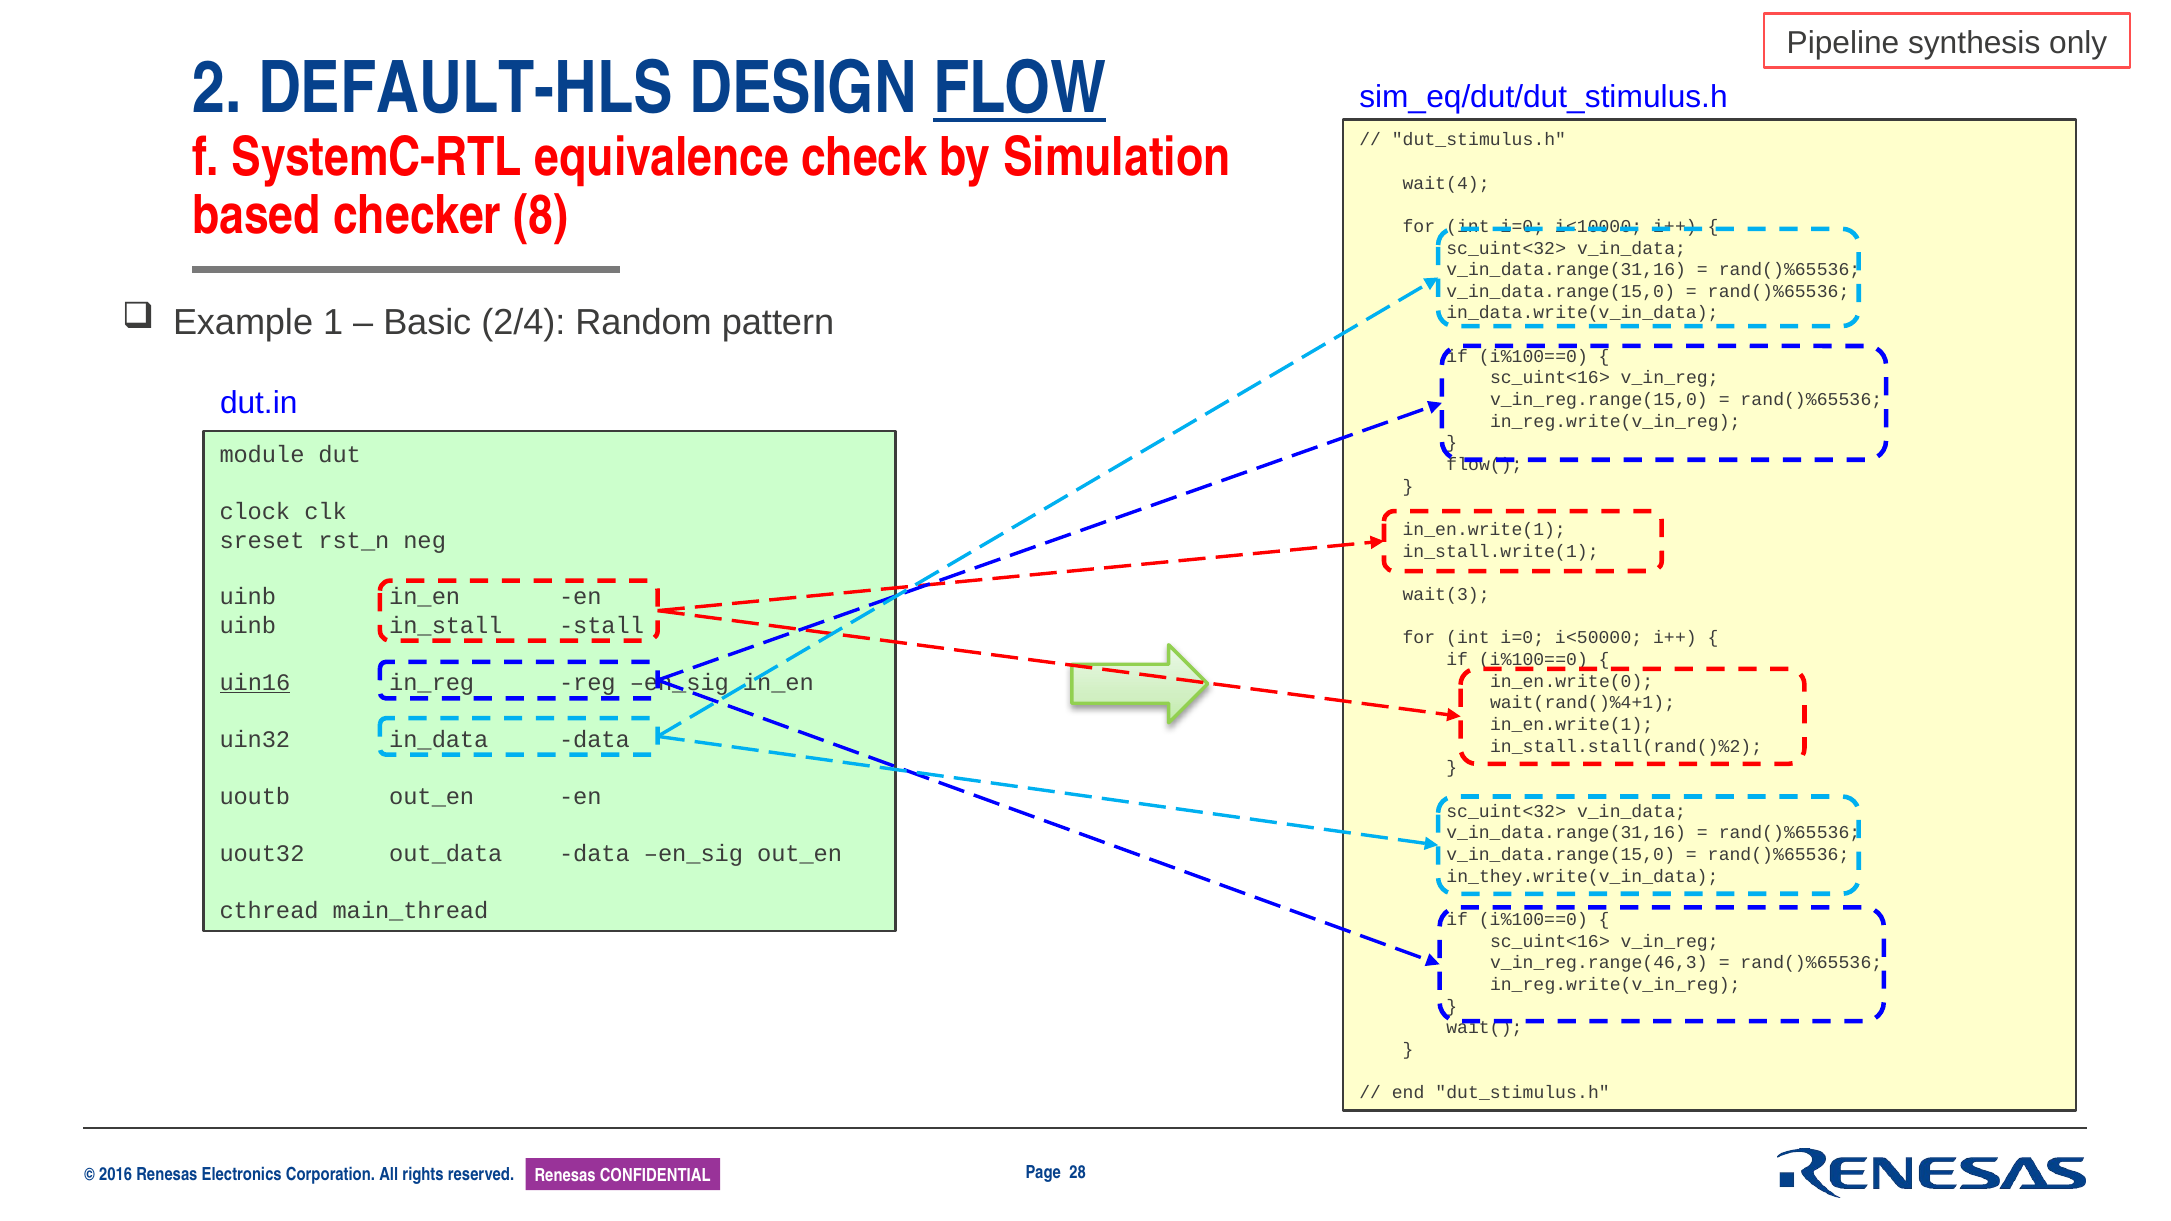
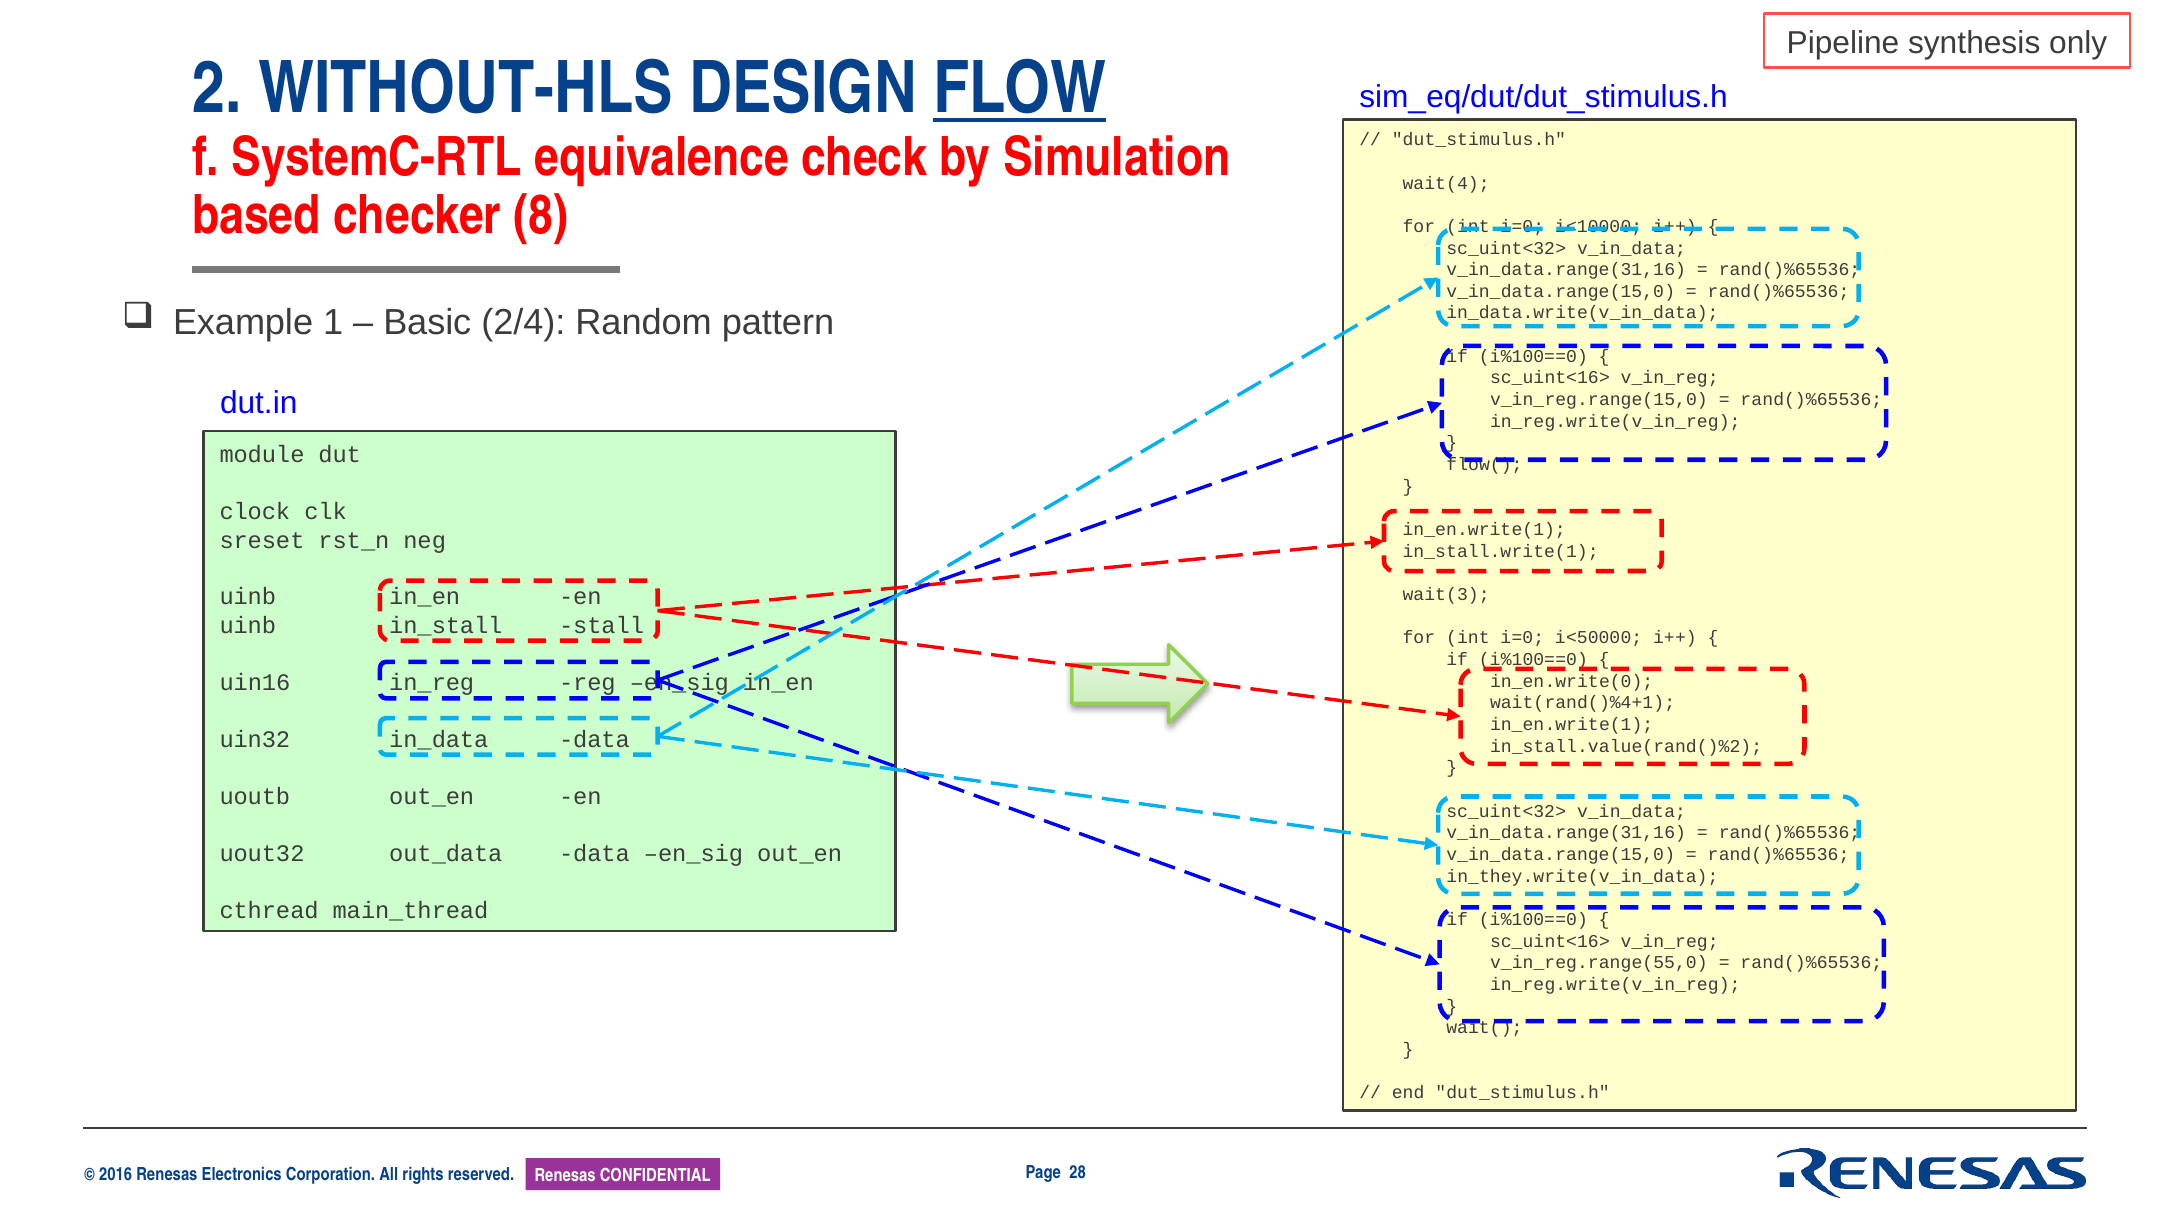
DEFAULT-HLS: DEFAULT-HLS -> WITHOUT-HLS
uin16 underline: present -> none
in_stall.stall(rand()%2: in_stall.stall(rand()%2 -> in_stall.value(rand()%2
v_in_reg.range(46,3: v_in_reg.range(46,3 -> v_in_reg.range(55,0
